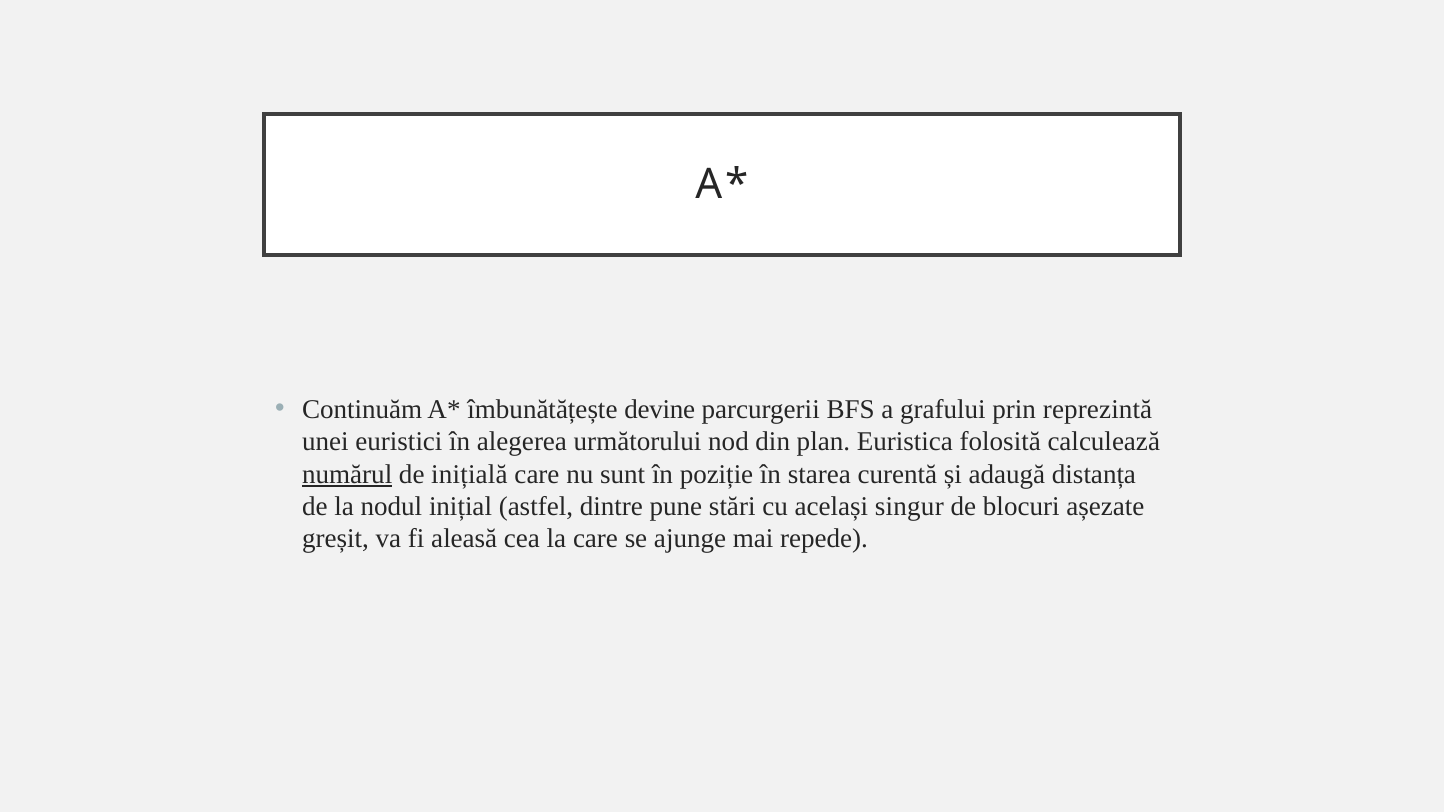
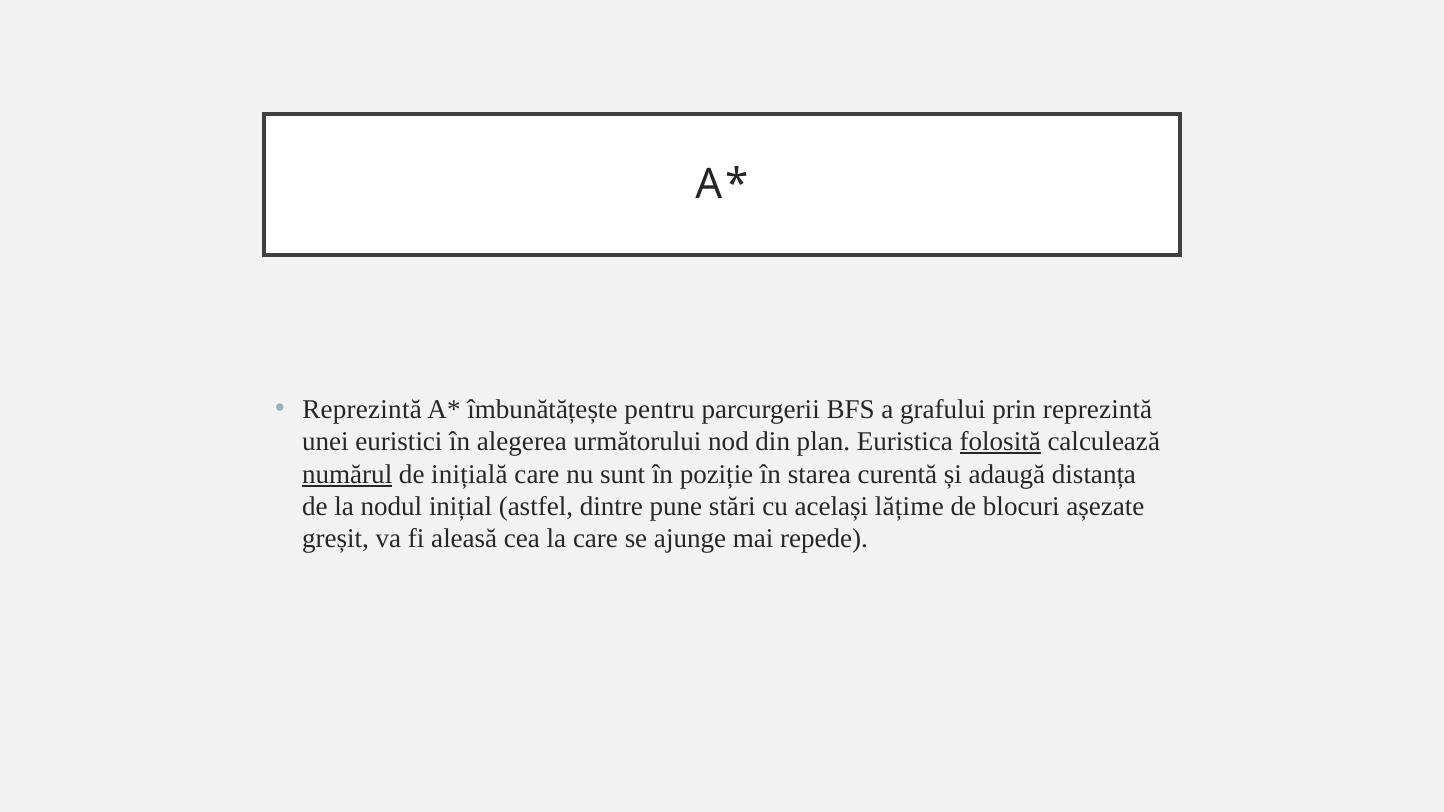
Continuăm at (362, 409): Continuăm -> Reprezintă
devine: devine -> pentru
folosită underline: none -> present
singur: singur -> lățime
